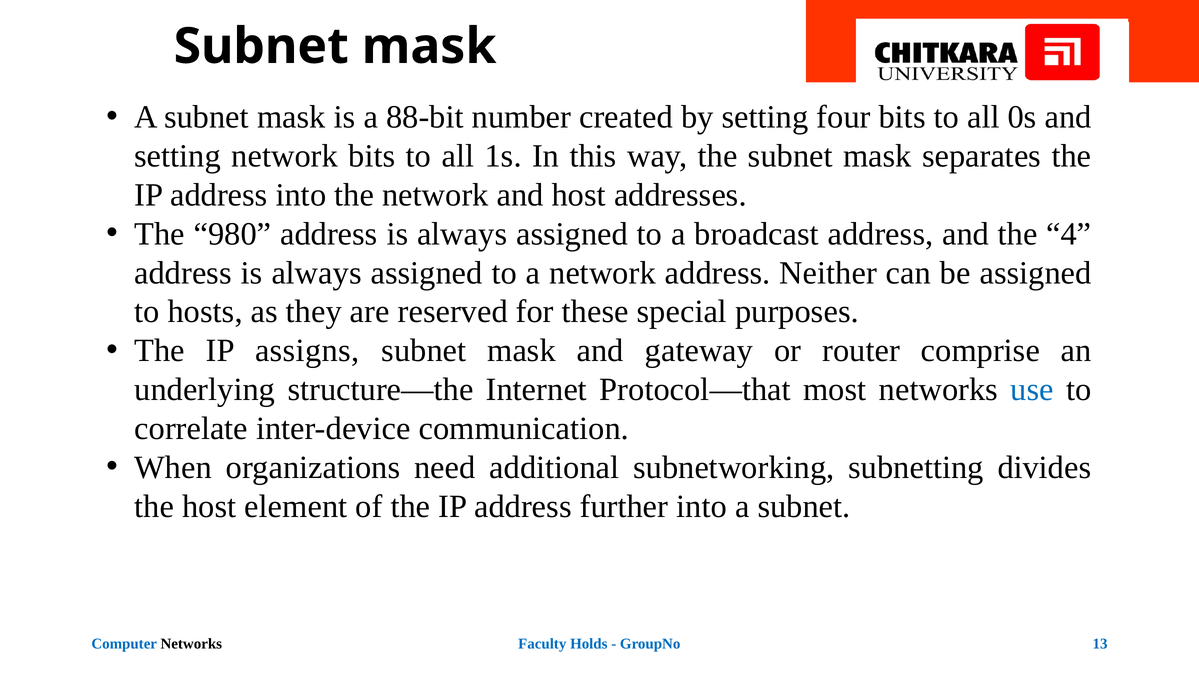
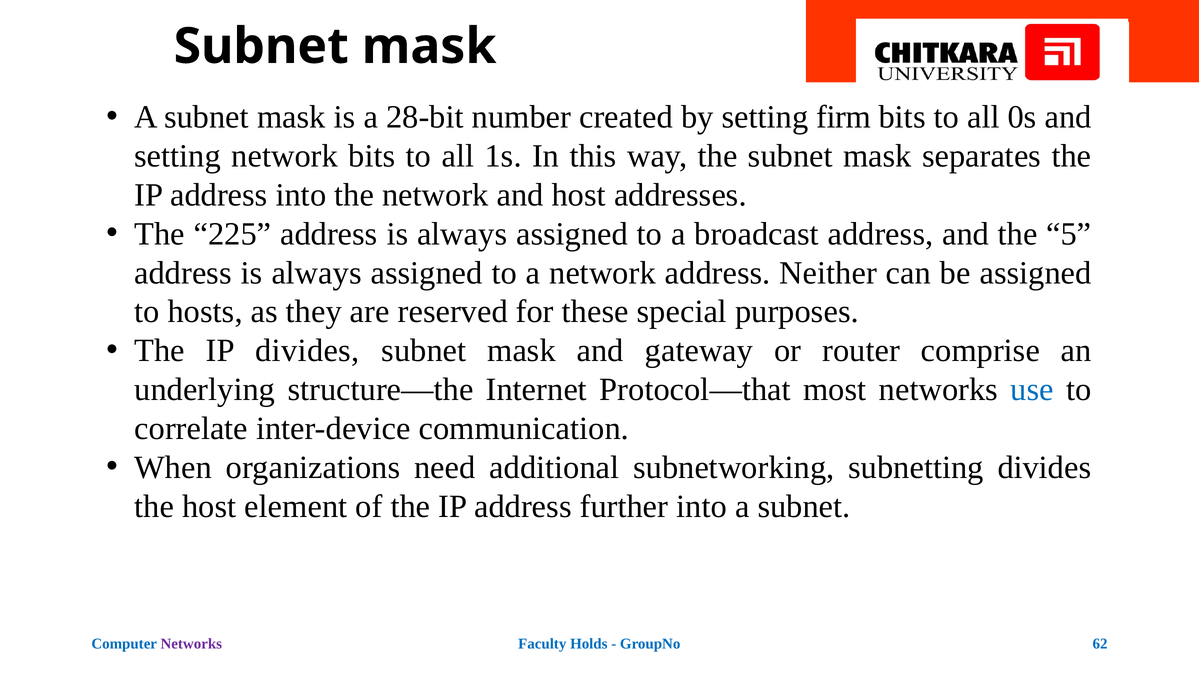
88-bit: 88-bit -> 28-bit
four: four -> firm
980: 980 -> 225
4: 4 -> 5
IP assigns: assigns -> divides
Networks at (191, 644) colour: black -> purple
13: 13 -> 62
